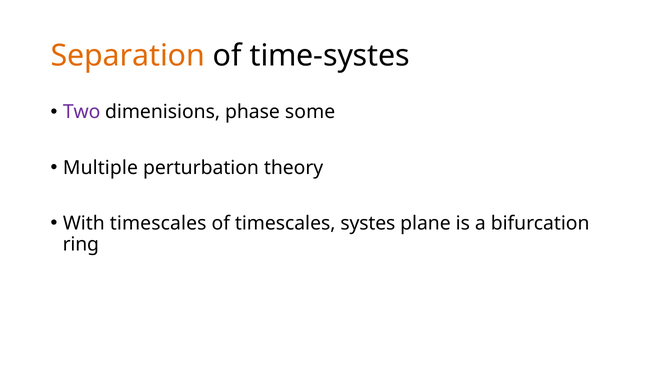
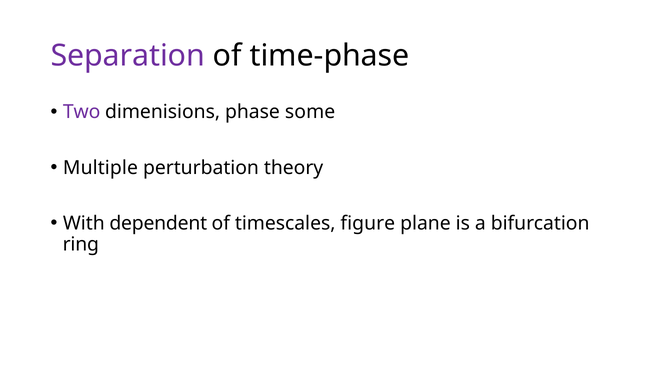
Separation colour: orange -> purple
time-systes: time-systes -> time-phase
With timescales: timescales -> dependent
systes: systes -> figure
